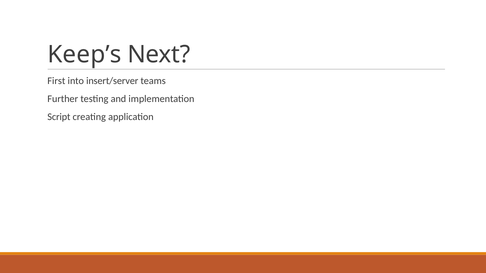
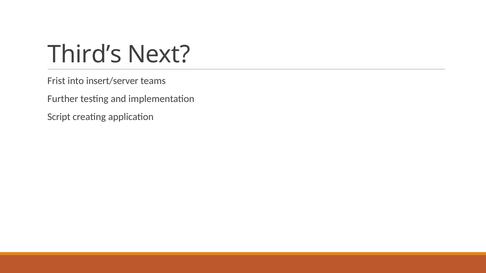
Keep’s: Keep’s -> Third’s
First: First -> Frist
